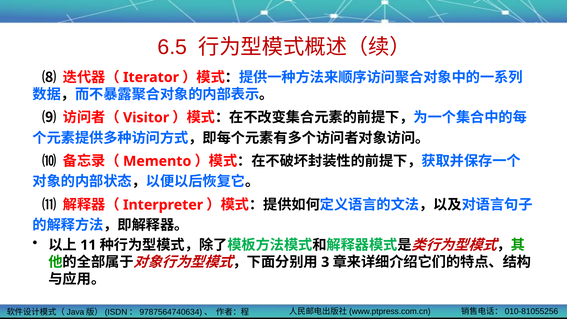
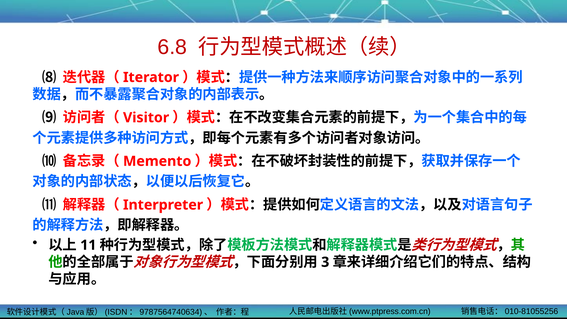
6.5: 6.5 -> 6.8
